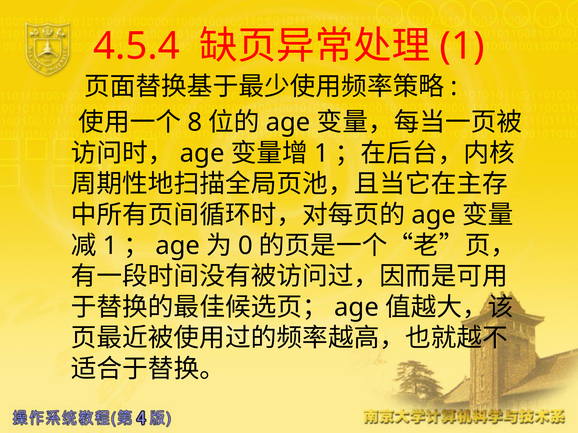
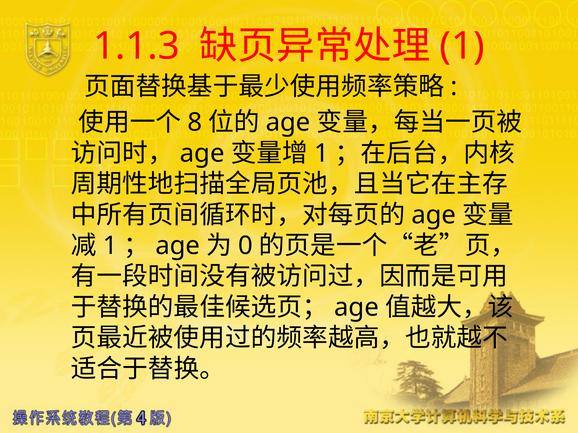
4.5.4: 4.5.4 -> 1.1.3
